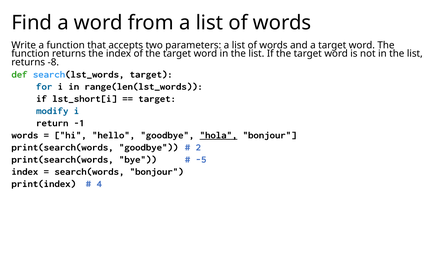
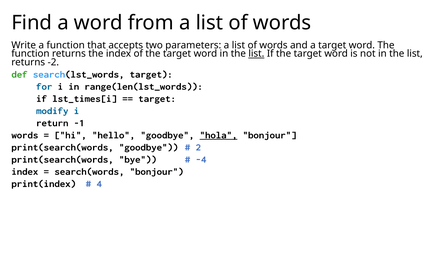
list at (256, 54) underline: none -> present
-8: -8 -> -2
lst_short[i: lst_short[i -> lst_times[i
-5: -5 -> -4
